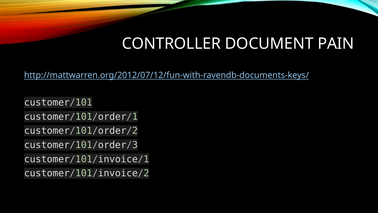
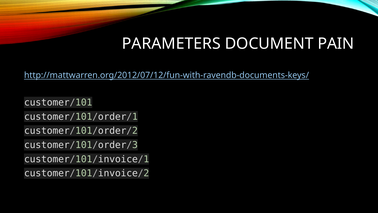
CONTROLLER: CONTROLLER -> PARAMETERS
